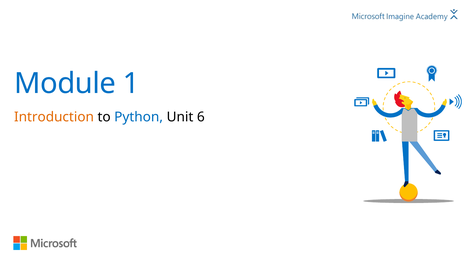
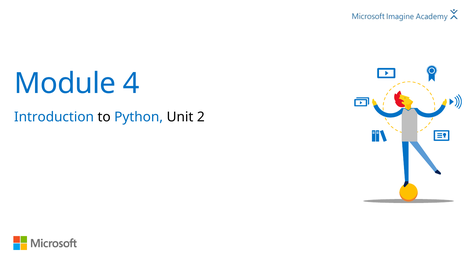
1: 1 -> 4
Introduction colour: orange -> blue
6: 6 -> 2
